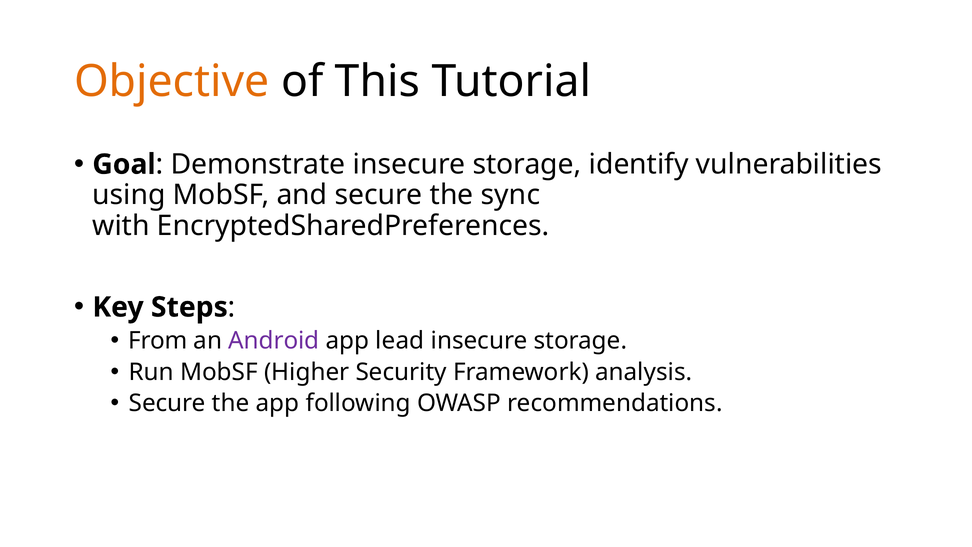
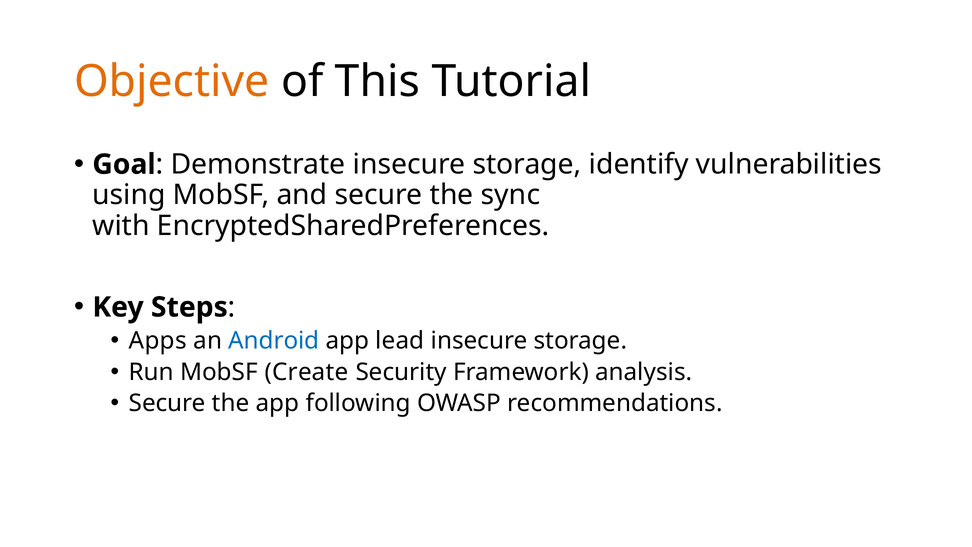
From: From -> Apps
Android colour: purple -> blue
Higher: Higher -> Create
